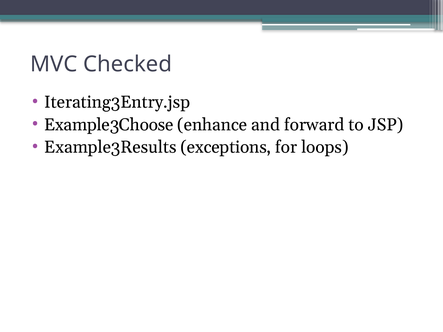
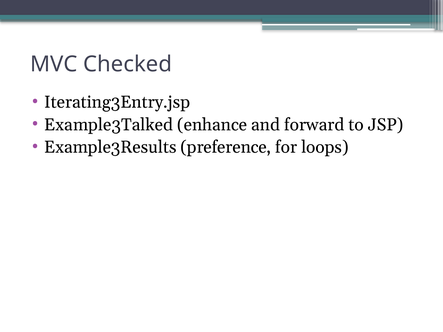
Example3Choose: Example3Choose -> Example3Talked
exceptions: exceptions -> preference
